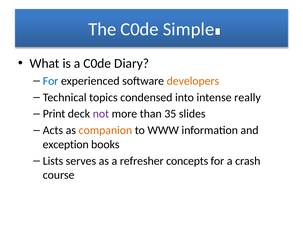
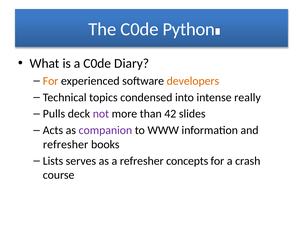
Simple: Simple -> Python
For at (51, 81) colour: blue -> orange
Print: Print -> Pulls
35: 35 -> 42
companion colour: orange -> purple
exception at (66, 145): exception -> refresher
